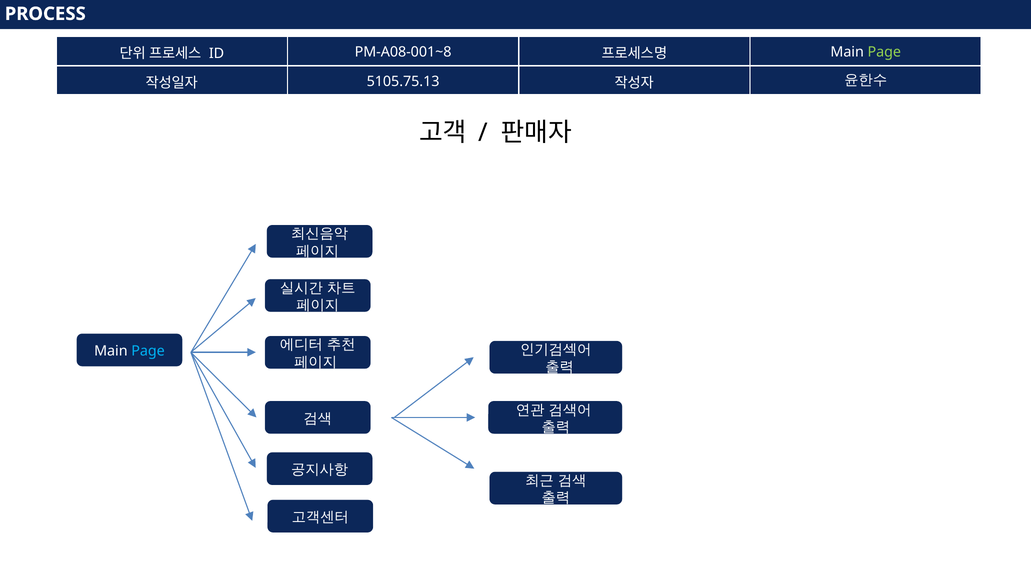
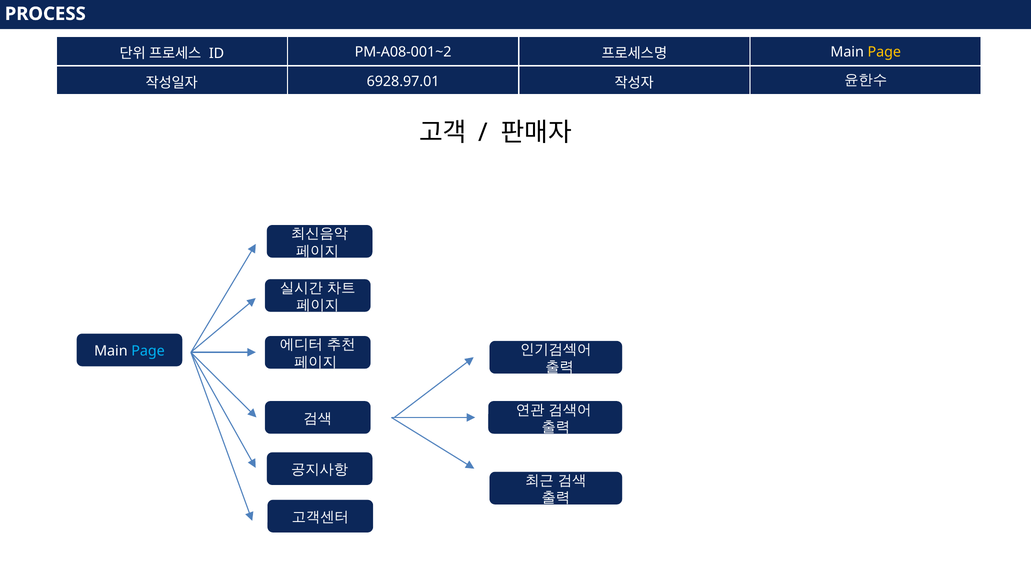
PM-A08-001~8: PM-A08-001~8 -> PM-A08-001~2
Page at (884, 52) colour: light green -> yellow
5105.75.13: 5105.75.13 -> 6928.97.01
